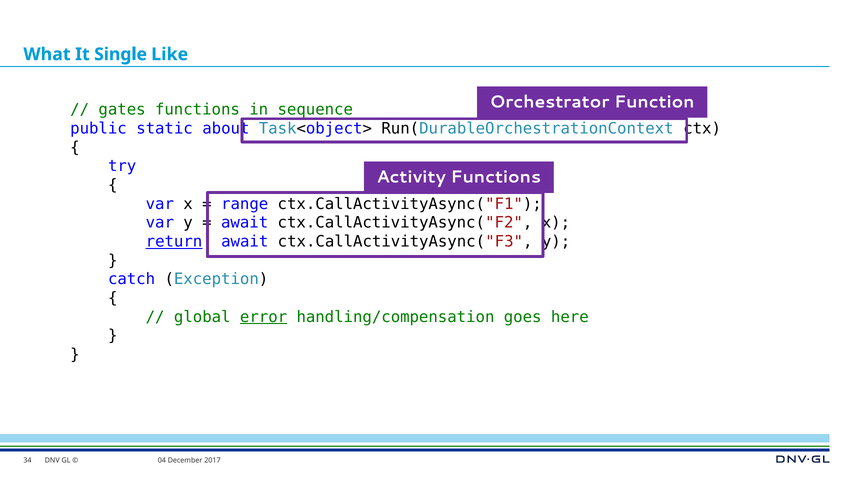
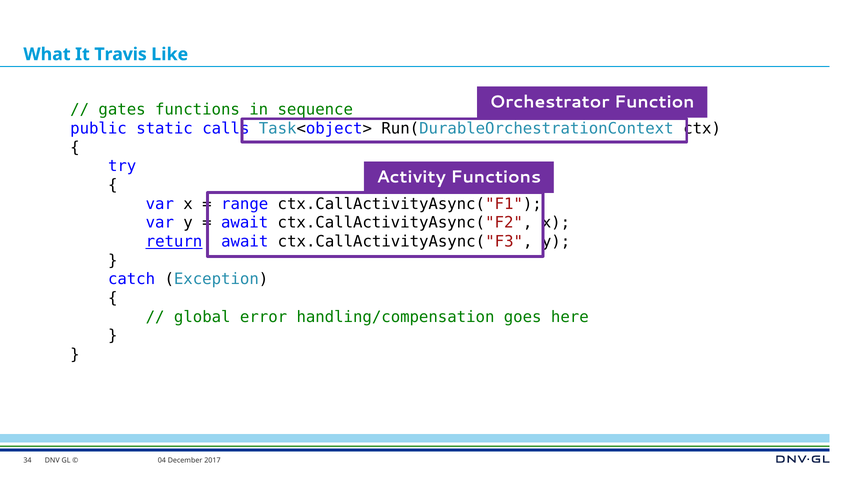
Single: Single -> Travis
about: about -> calls
error underline: present -> none
